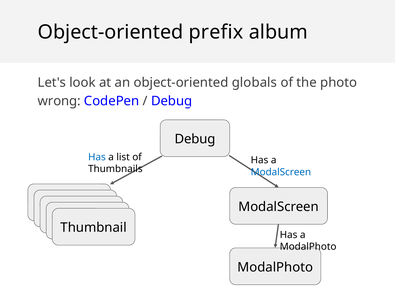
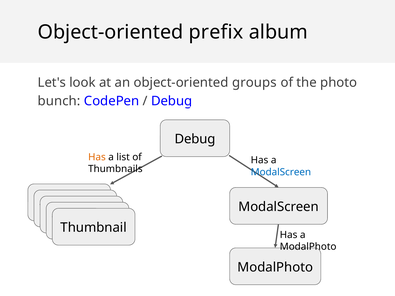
globals: globals -> groups
wrong: wrong -> bunch
Has at (97, 157) colour: blue -> orange
